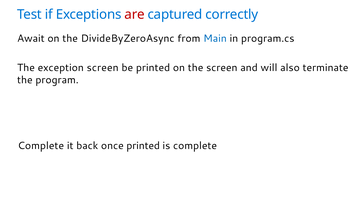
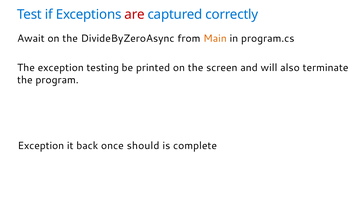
Main colour: blue -> orange
exception screen: screen -> testing
Complete at (41, 146): Complete -> Exception
once printed: printed -> should
